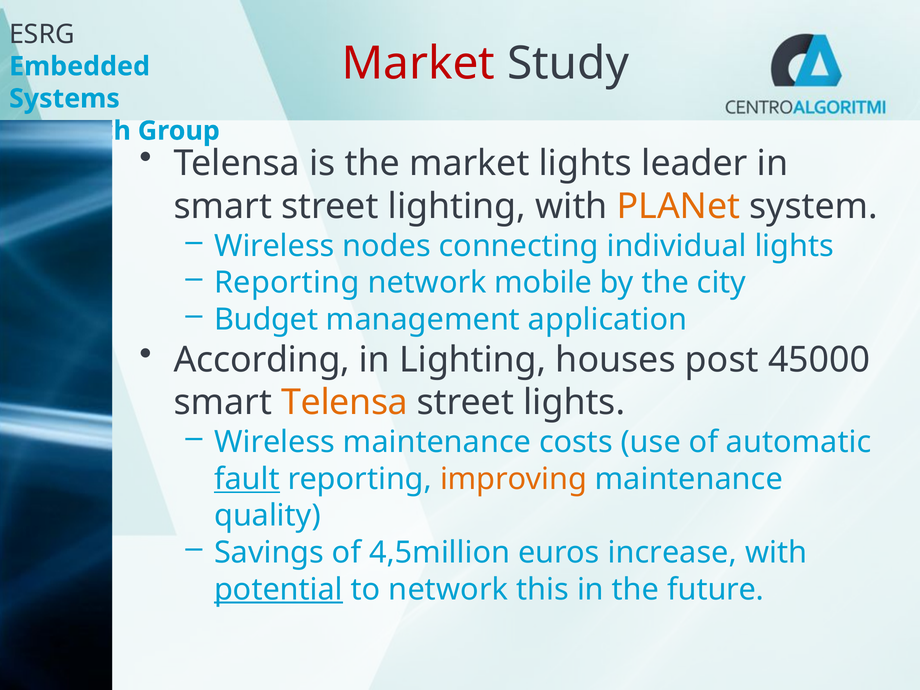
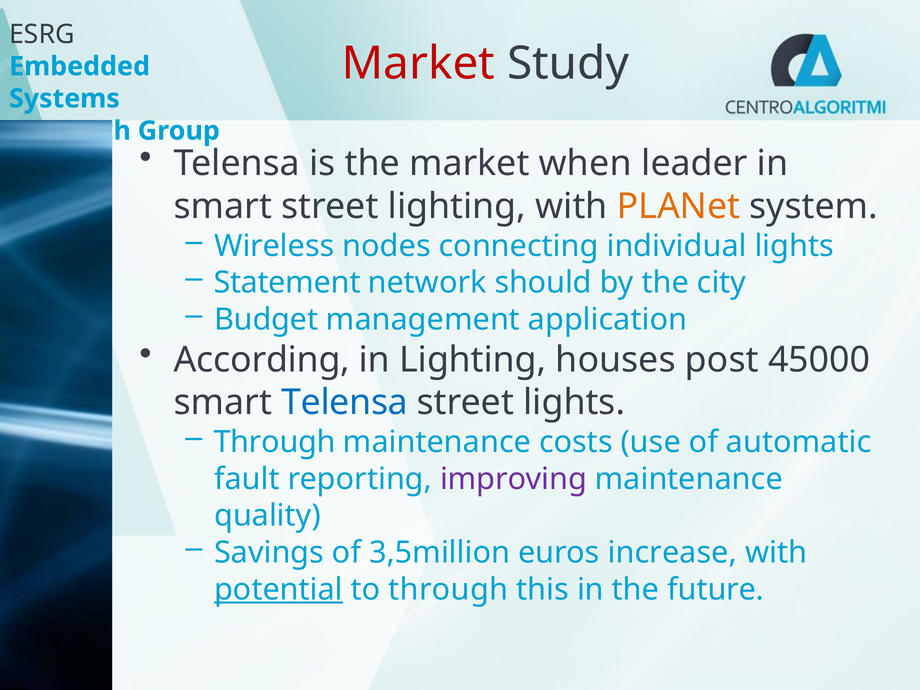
market lights: lights -> when
Reporting at (287, 283): Reporting -> Statement
mobile: mobile -> should
Telensa at (345, 403) colour: orange -> blue
Wireless at (275, 442): Wireless -> Through
fault underline: present -> none
improving colour: orange -> purple
4,5million: 4,5million -> 3,5million
to network: network -> through
